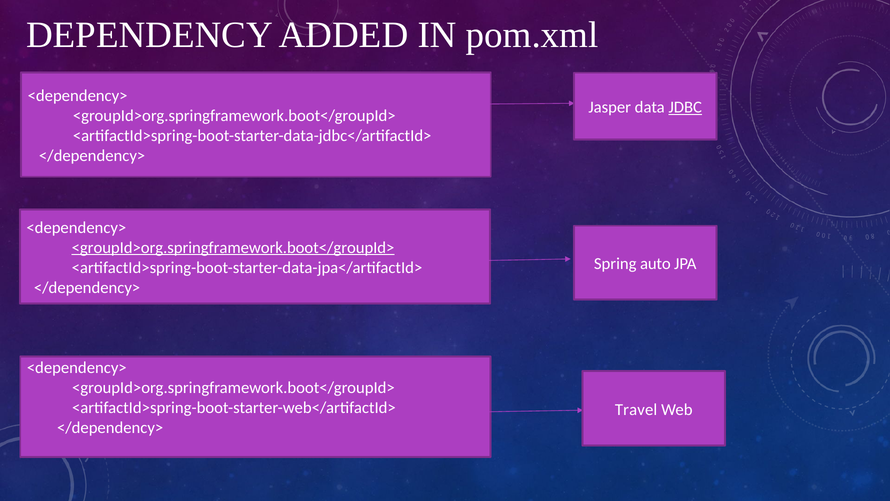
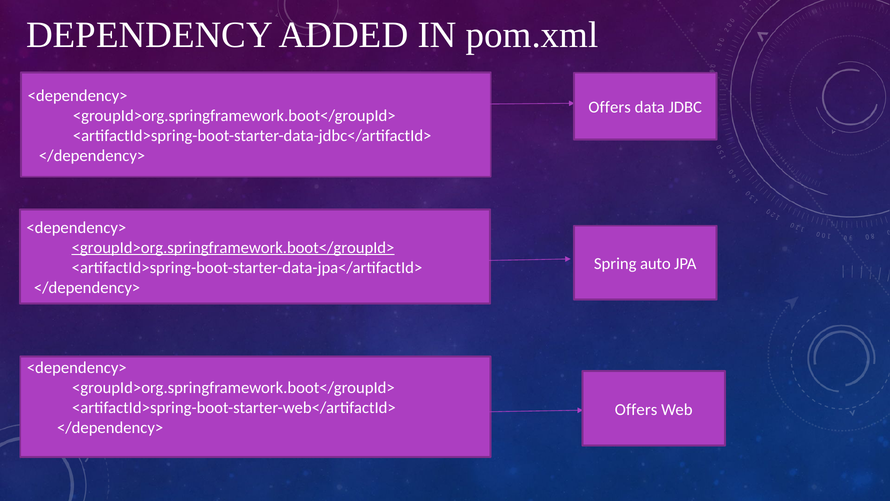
Jasper at (610, 107): Jasper -> Offers
JDBC underline: present -> none
Travel at (636, 409): Travel -> Offers
